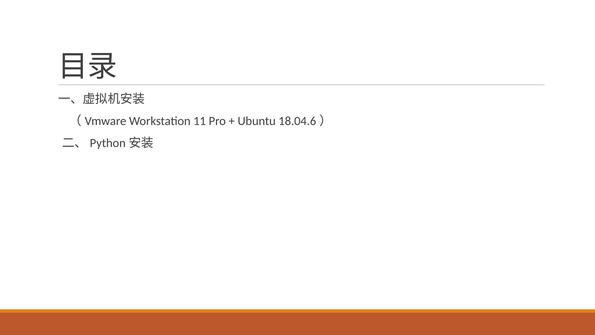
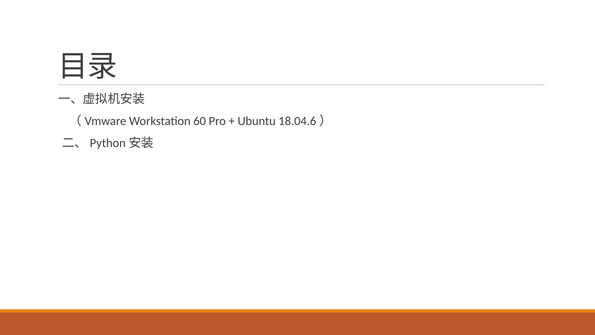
11: 11 -> 60
